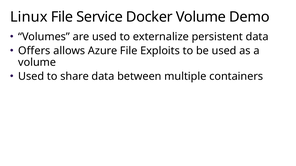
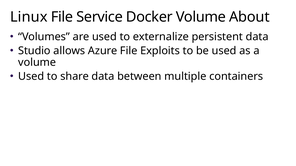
Demo: Demo -> About
Offers: Offers -> Studio
